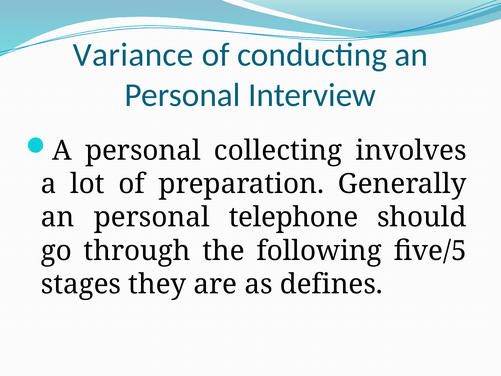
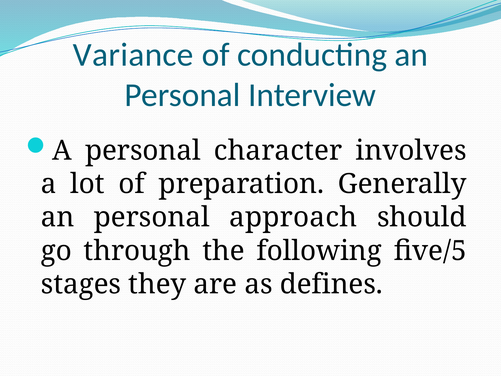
collecting: collecting -> character
telephone: telephone -> approach
